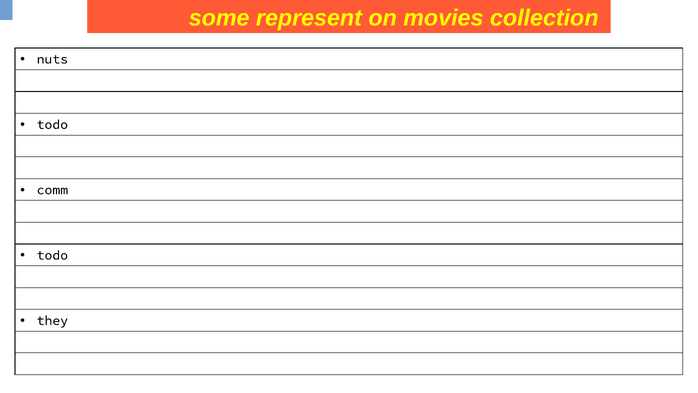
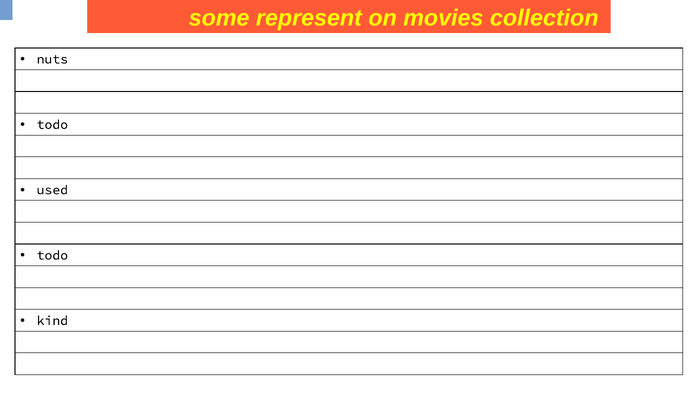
comm: comm -> used
they: they -> kind
